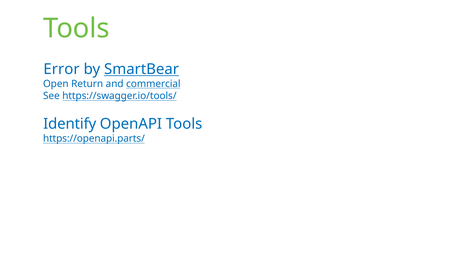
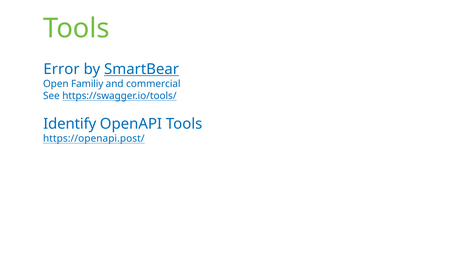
Return: Return -> Familiy
commercial underline: present -> none
https://openapi.parts/: https://openapi.parts/ -> https://openapi.post/
